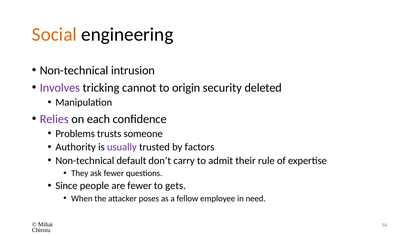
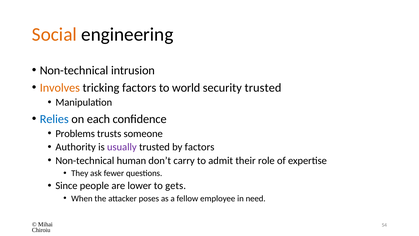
Involves colour: purple -> orange
tricking cannot: cannot -> factors
origin: origin -> world
security deleted: deleted -> trusted
Relies colour: purple -> blue
default: default -> human
rule: rule -> role
are fewer: fewer -> lower
